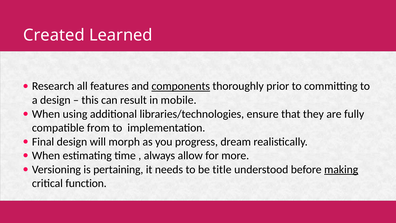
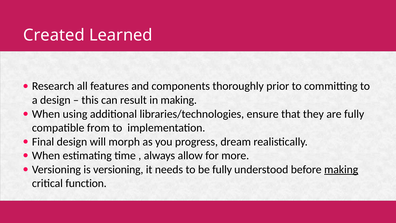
components underline: present -> none
in mobile: mobile -> making
is pertaining: pertaining -> versioning
be title: title -> fully
